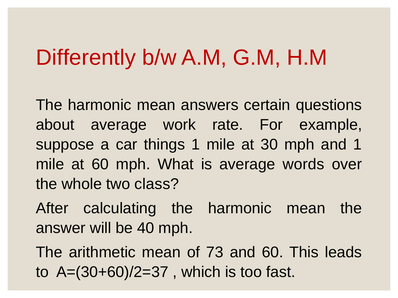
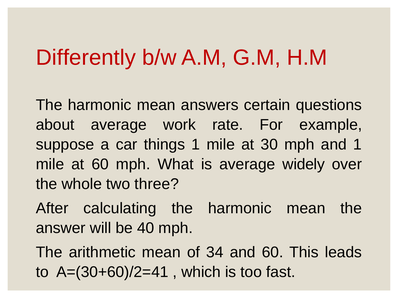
words: words -> widely
class: class -> three
73: 73 -> 34
A=(30+60)/2=37: A=(30+60)/2=37 -> A=(30+60)/2=41
